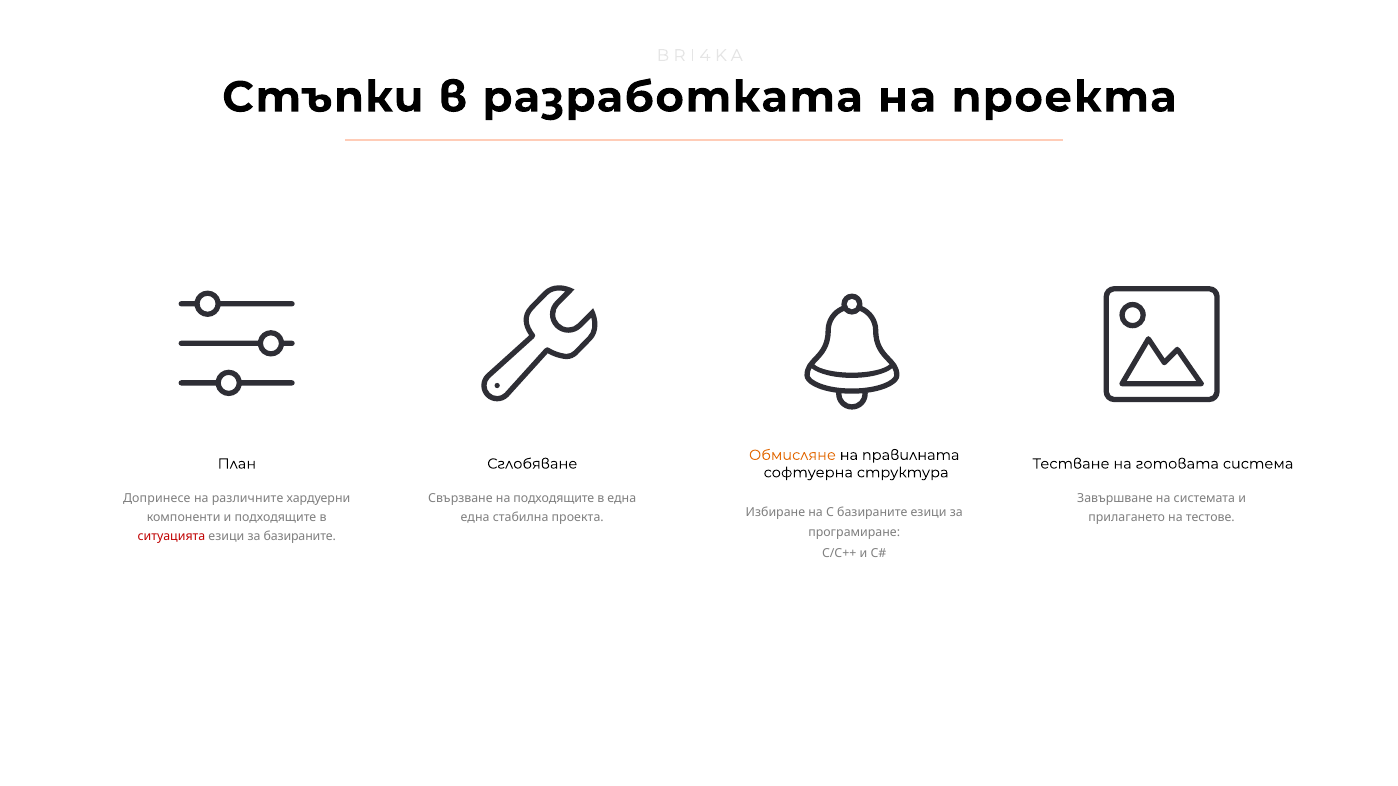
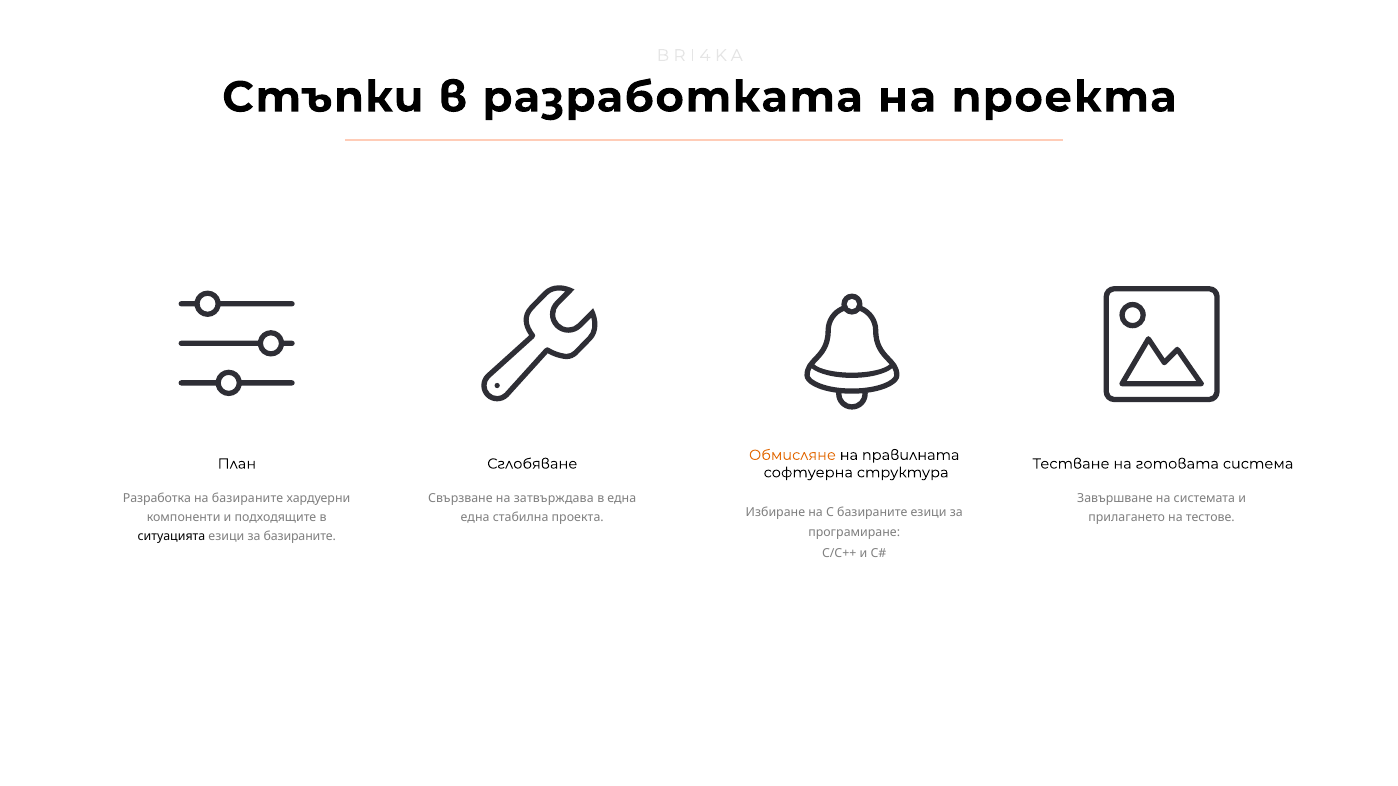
на подходящите: подходящите -> затвърждава
Допринесе: Допринесе -> Разработка
на различните: различните -> базираните
ситуацията colour: red -> black
